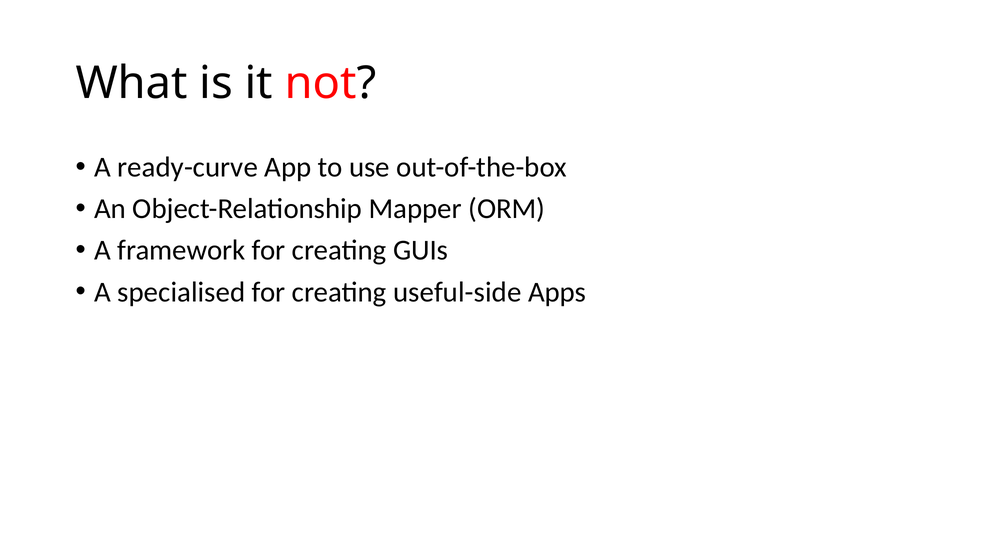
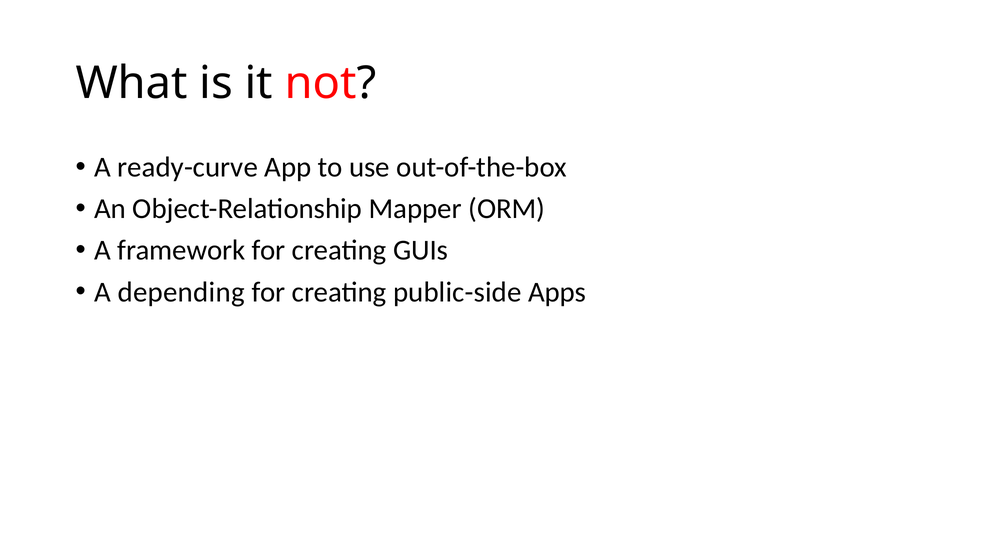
specialised: specialised -> depending
useful-side: useful-side -> public-side
